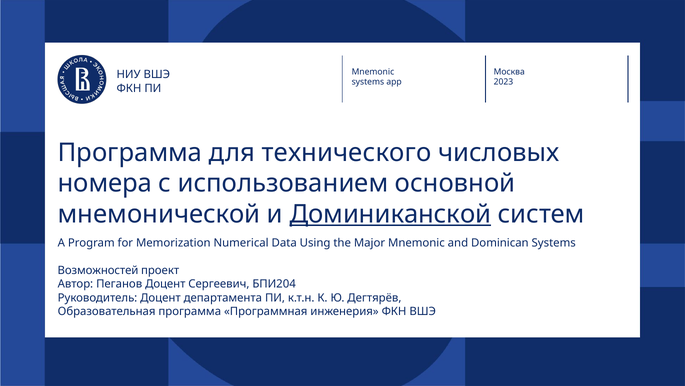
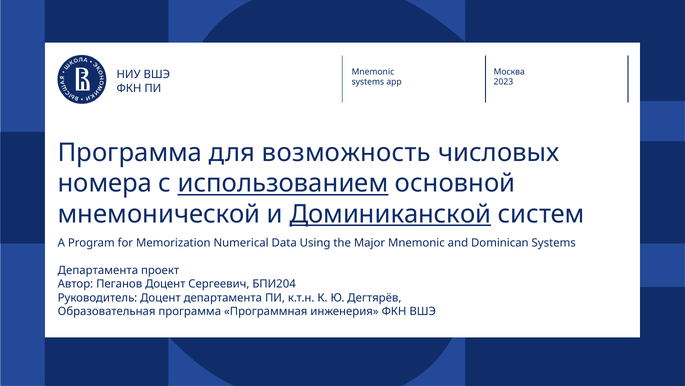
технического: технического -> возможность
использованием underline: none -> present
Возможностей at (98, 270): Возможностей -> Департамента
